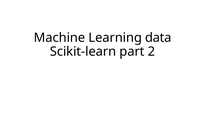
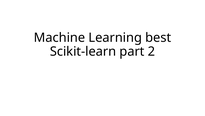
data: data -> best
